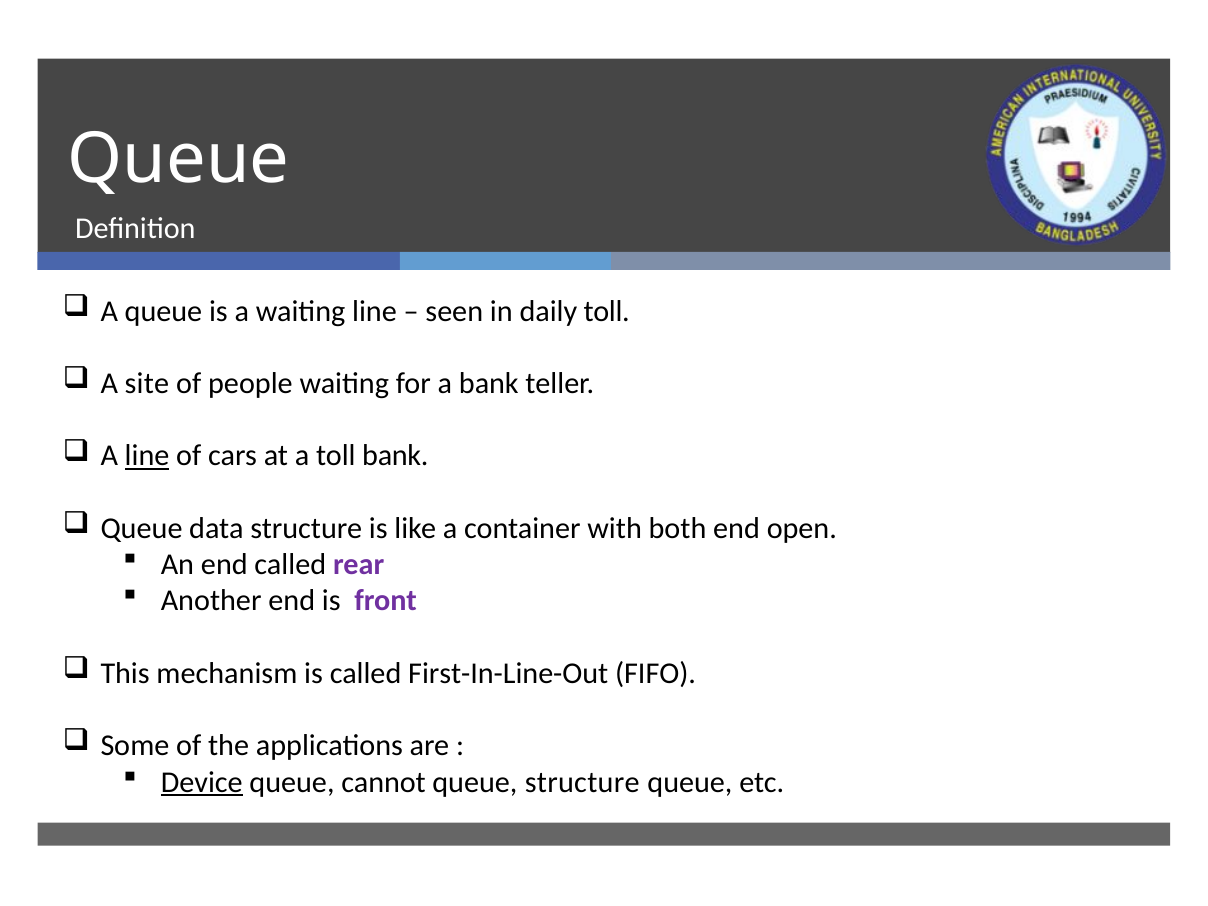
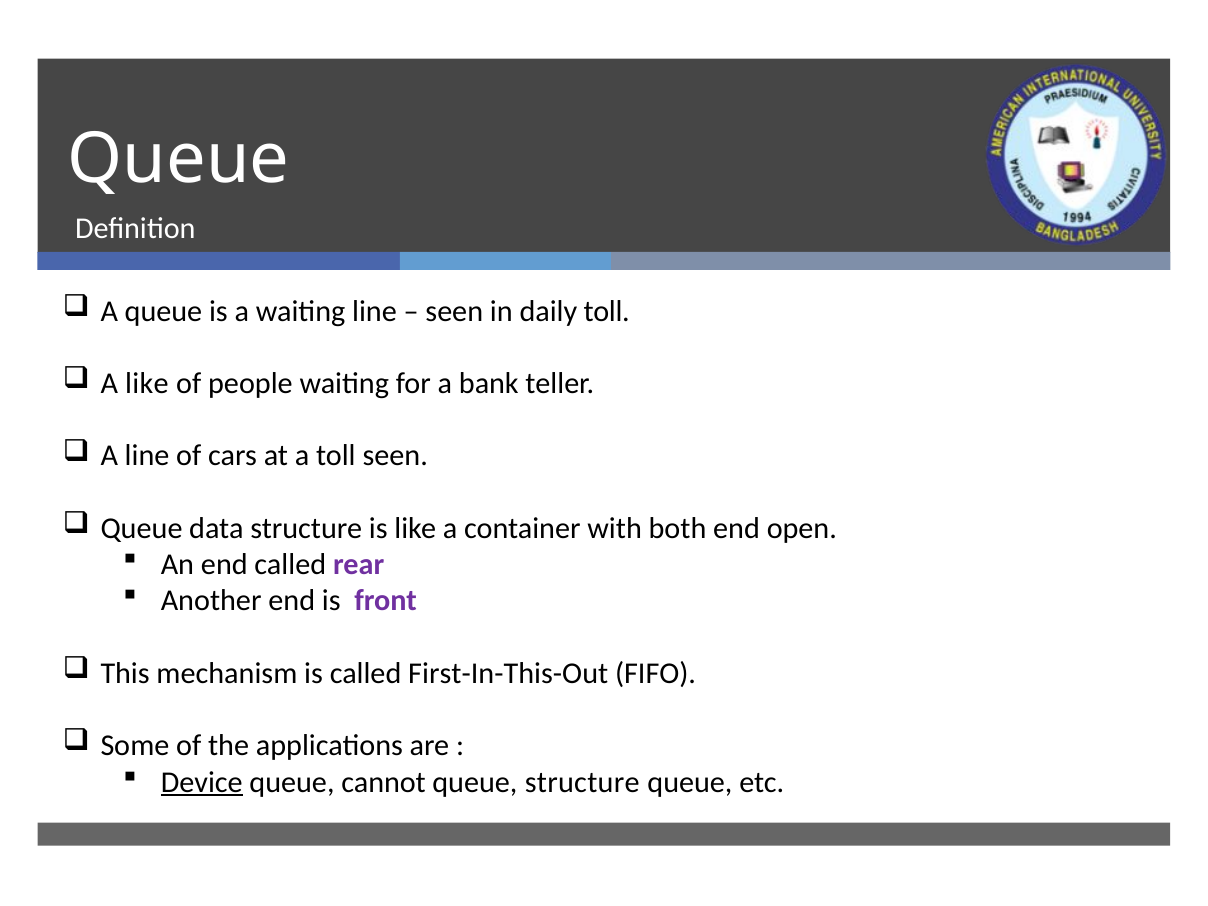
A site: site -> like
line at (147, 456) underline: present -> none
toll bank: bank -> seen
First-In-Line-Out: First-In-Line-Out -> First-In-This-Out
